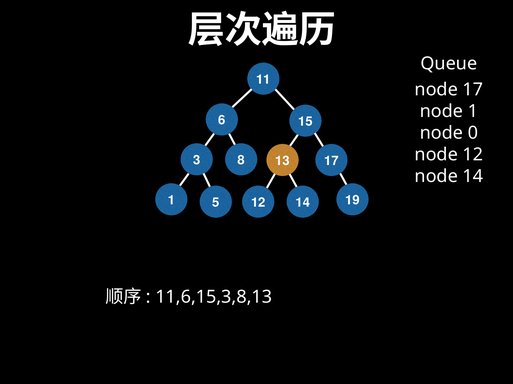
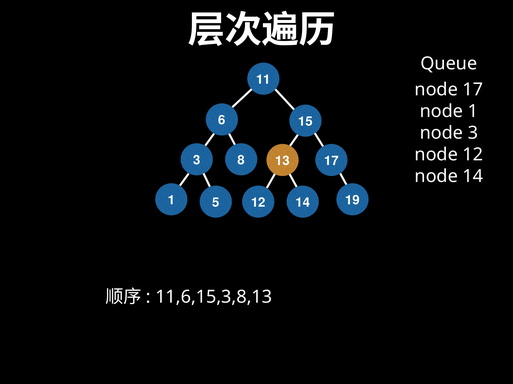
node 0: 0 -> 3
